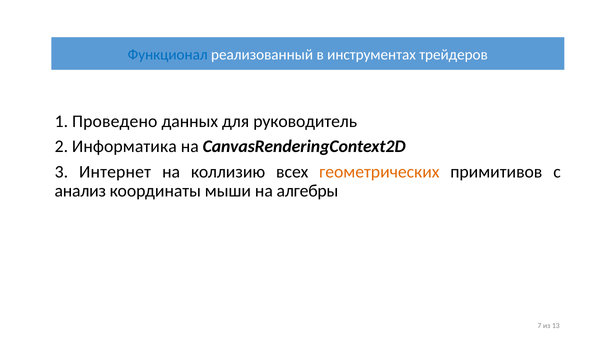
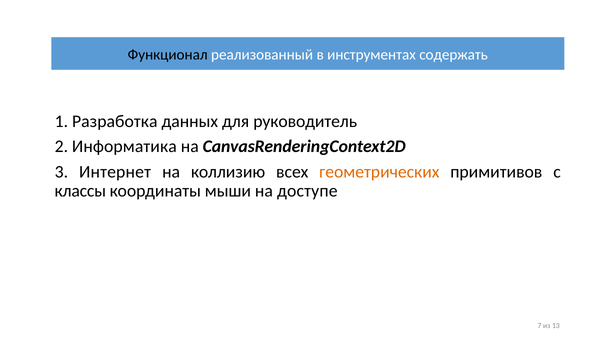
Функционал colour: blue -> black
трейдеров: трейдеров -> содержать
Проведено: Проведено -> Разработка
анализ: анализ -> классы
алгебры: алгебры -> доступе
